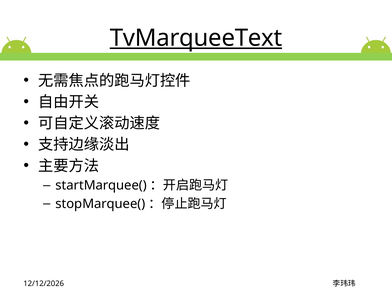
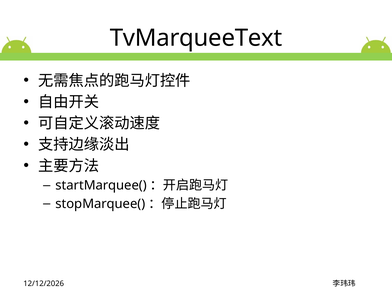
TvMarqueeText underline: present -> none
